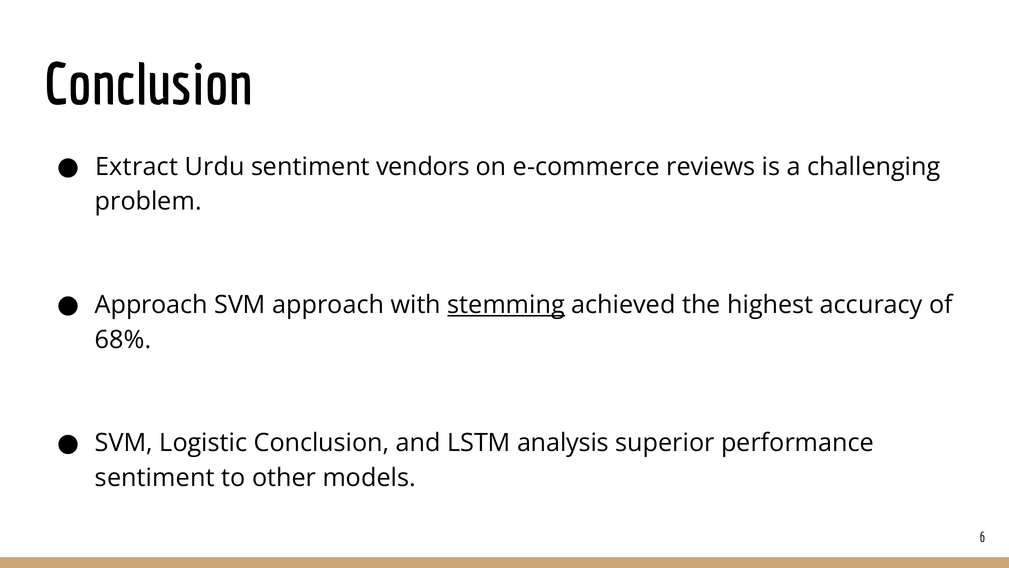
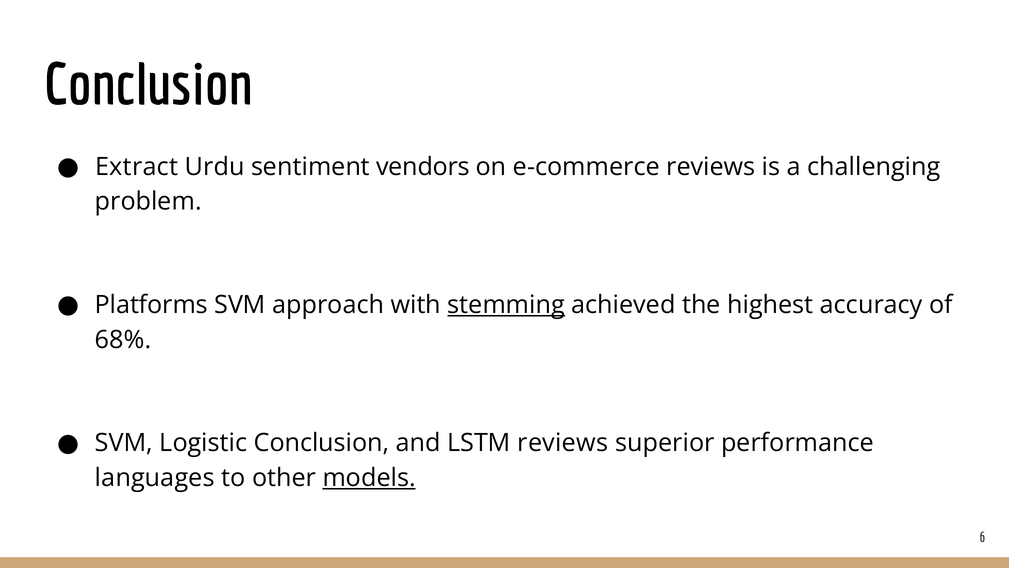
Approach at (151, 305): Approach -> Platforms
LSTM analysis: analysis -> reviews
sentiment at (155, 478): sentiment -> languages
models underline: none -> present
